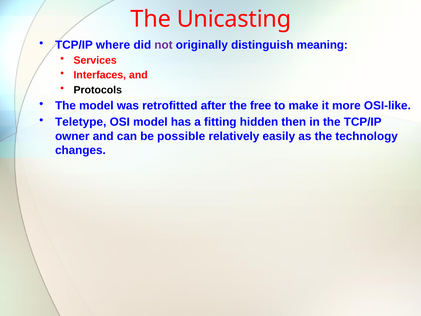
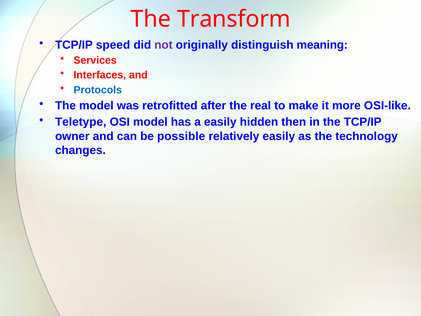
Unicasting: Unicasting -> Transform
where: where -> speed
Protocols colour: black -> blue
free: free -> real
a fitting: fitting -> easily
